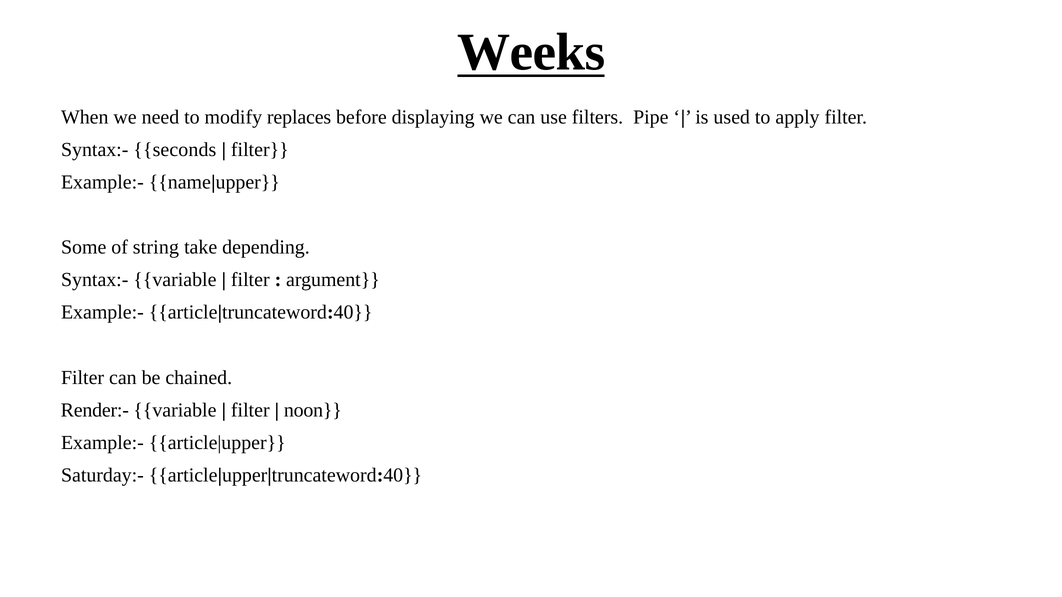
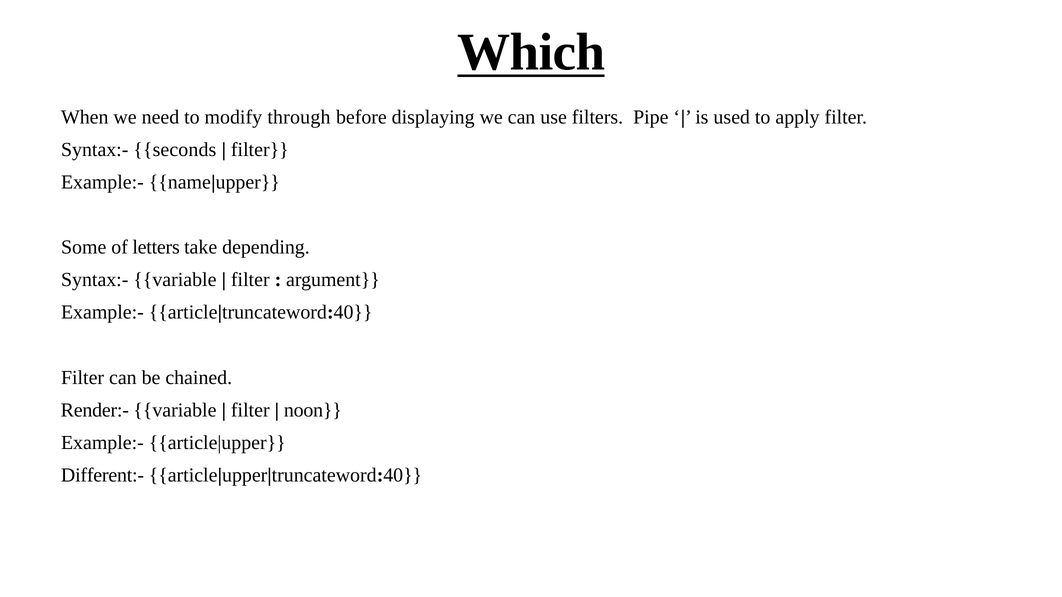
Weeks: Weeks -> Which
replaces: replaces -> through
string: string -> letters
Saturday:-: Saturday:- -> Different:-
